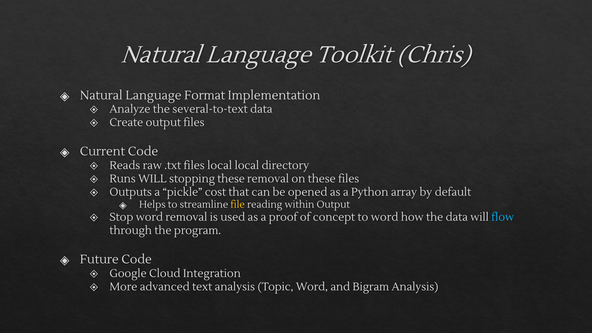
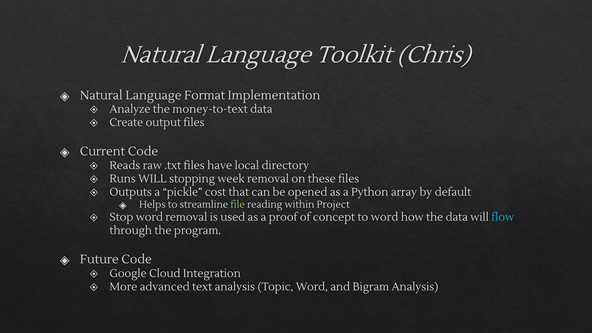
several-to-text: several-to-text -> money-to-text
files local: local -> have
stopping these: these -> week
file colour: yellow -> light green
within Output: Output -> Project
